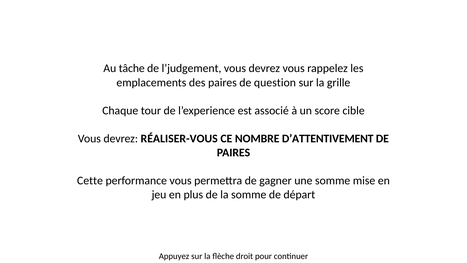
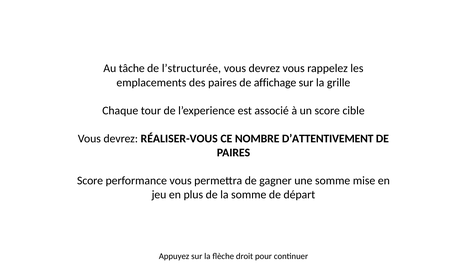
l’judgement: l’judgement -> l’structurée
question: question -> affichage
Cette at (90, 180): Cette -> Score
